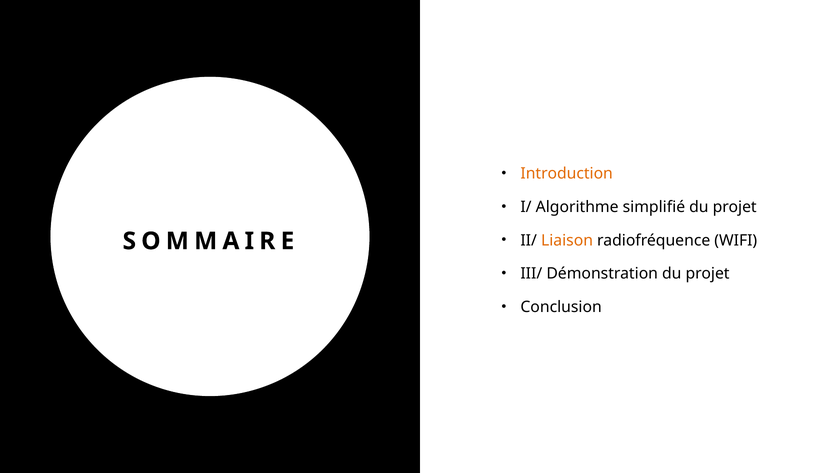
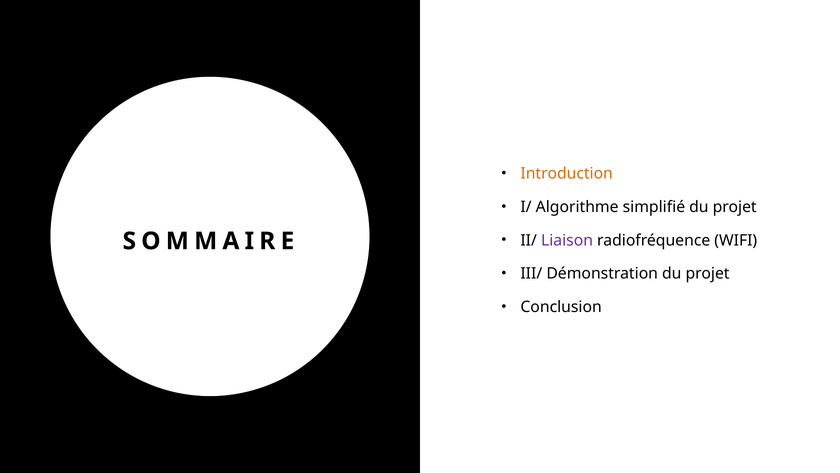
Liaison colour: orange -> purple
